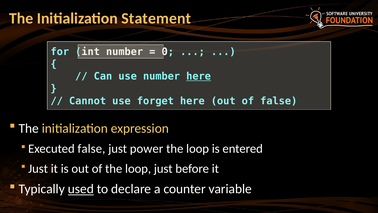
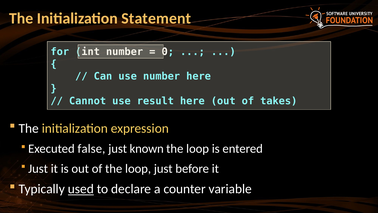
here at (199, 76) underline: present -> none
forget: forget -> result
of false: false -> takes
power: power -> known
